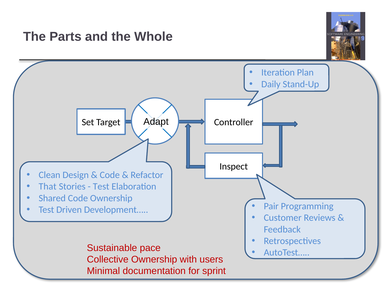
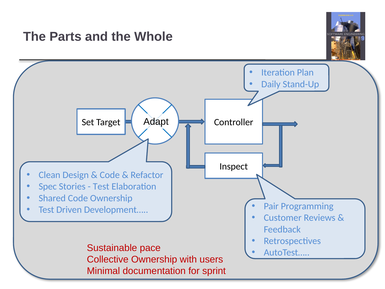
That: That -> Spec
